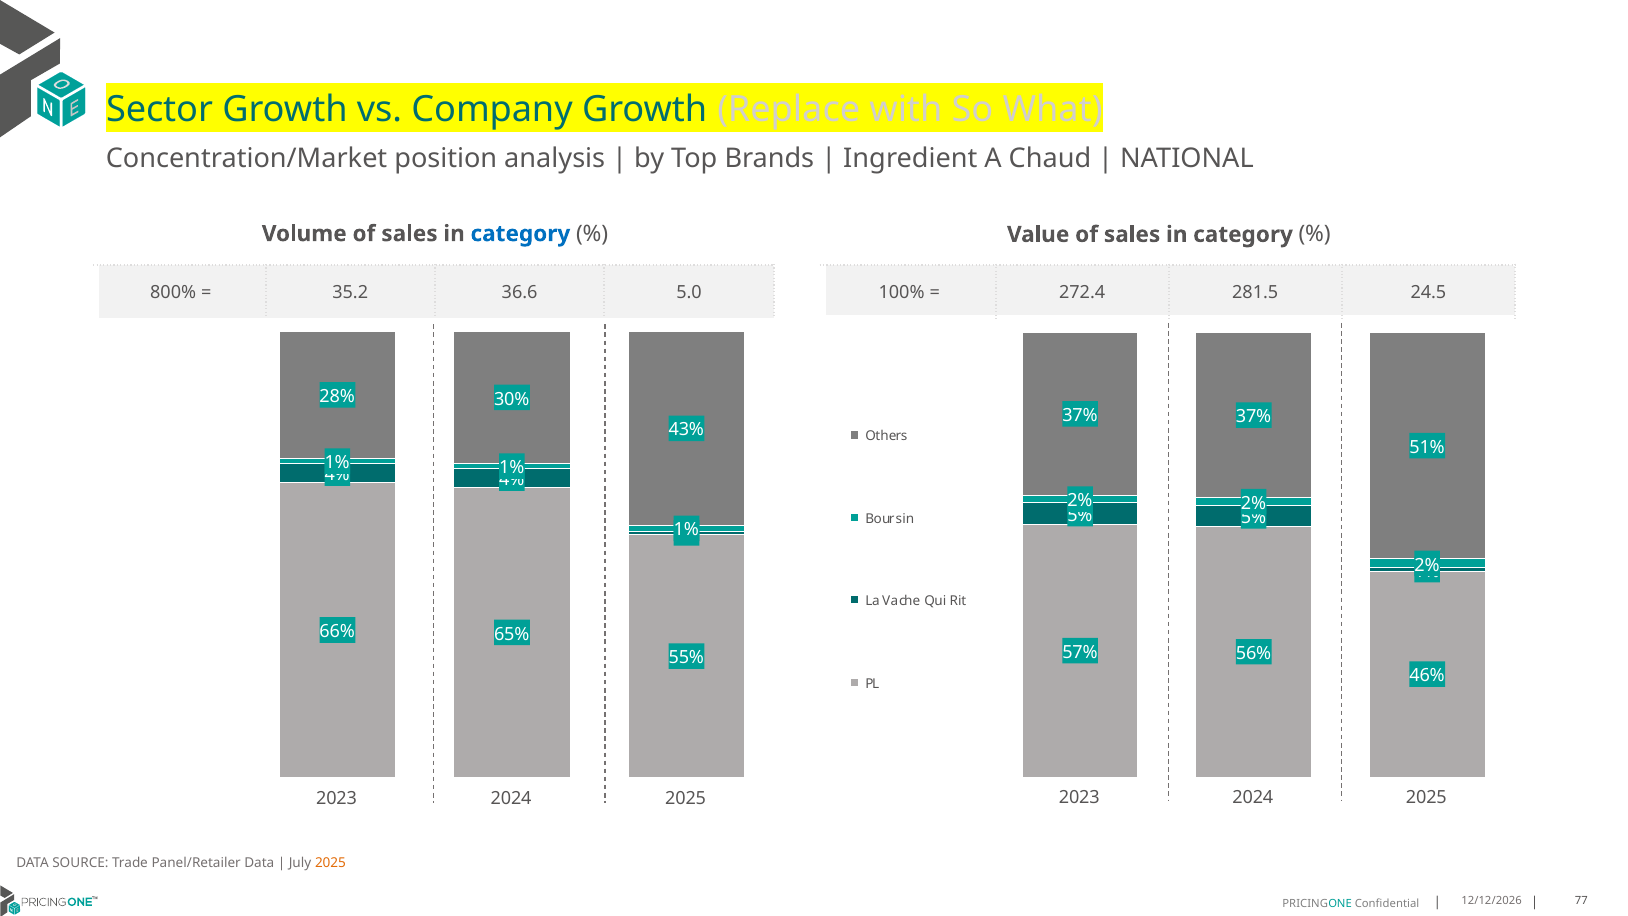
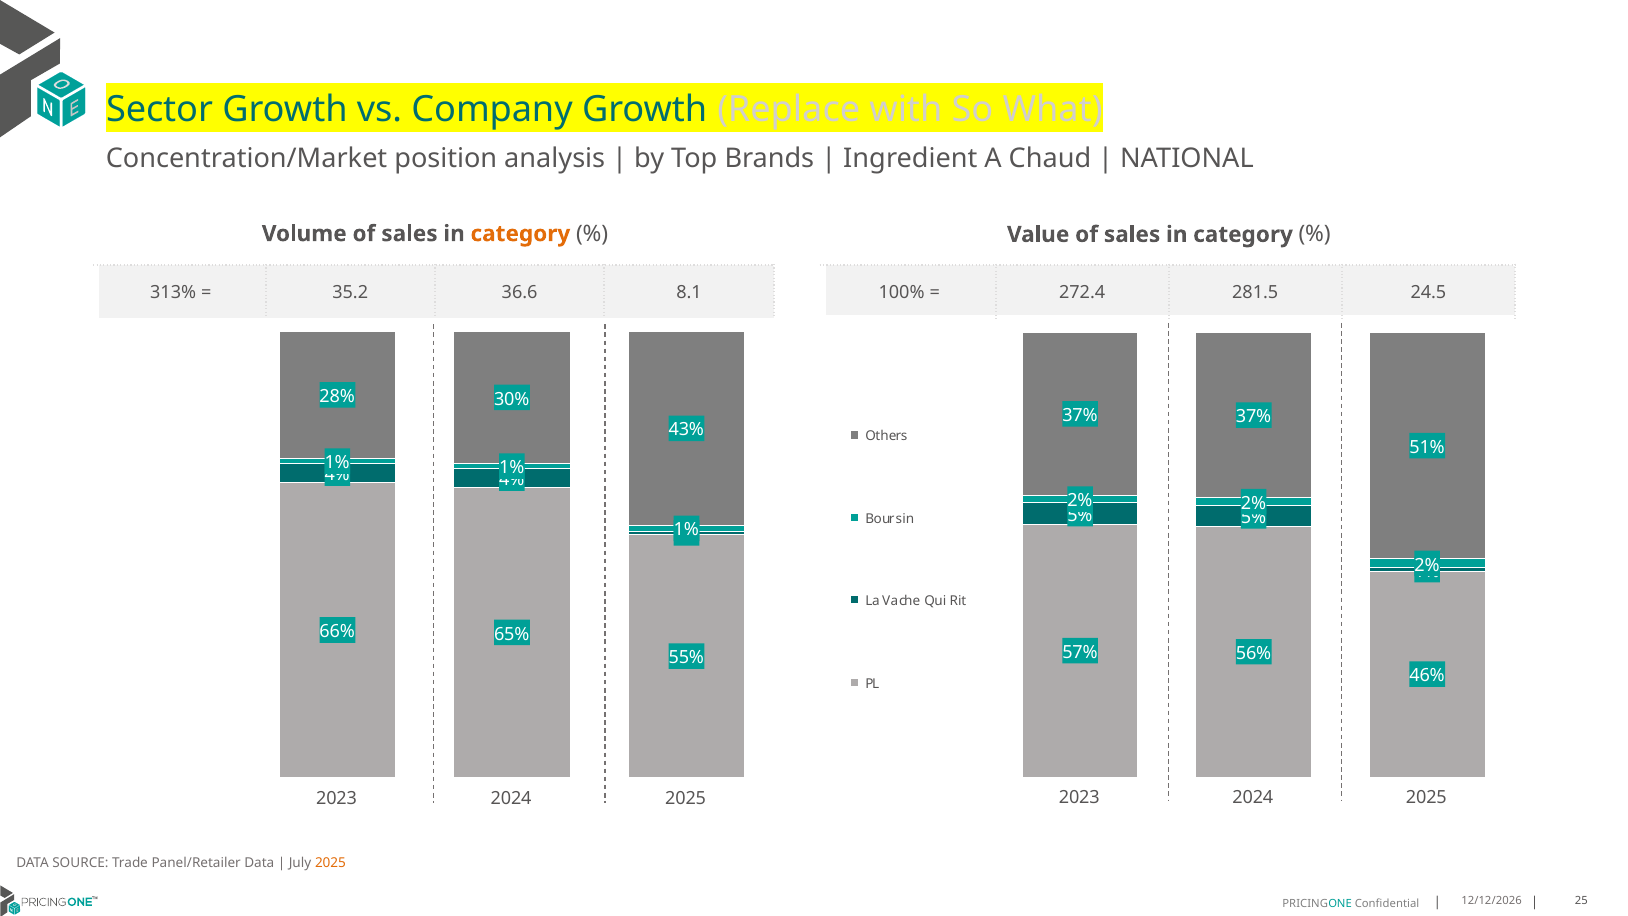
category at (520, 234) colour: blue -> orange
800%: 800% -> 313%
5.0: 5.0 -> 8.1
77: 77 -> 25
